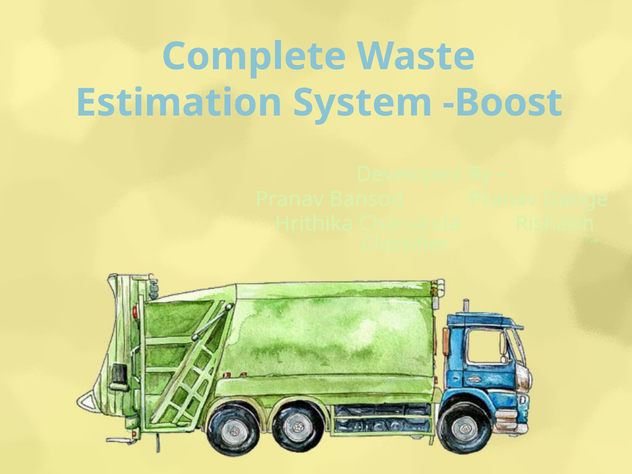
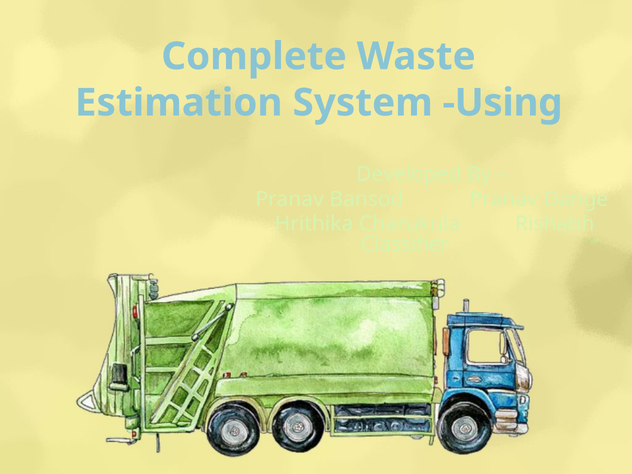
Boost: Boost -> Using
